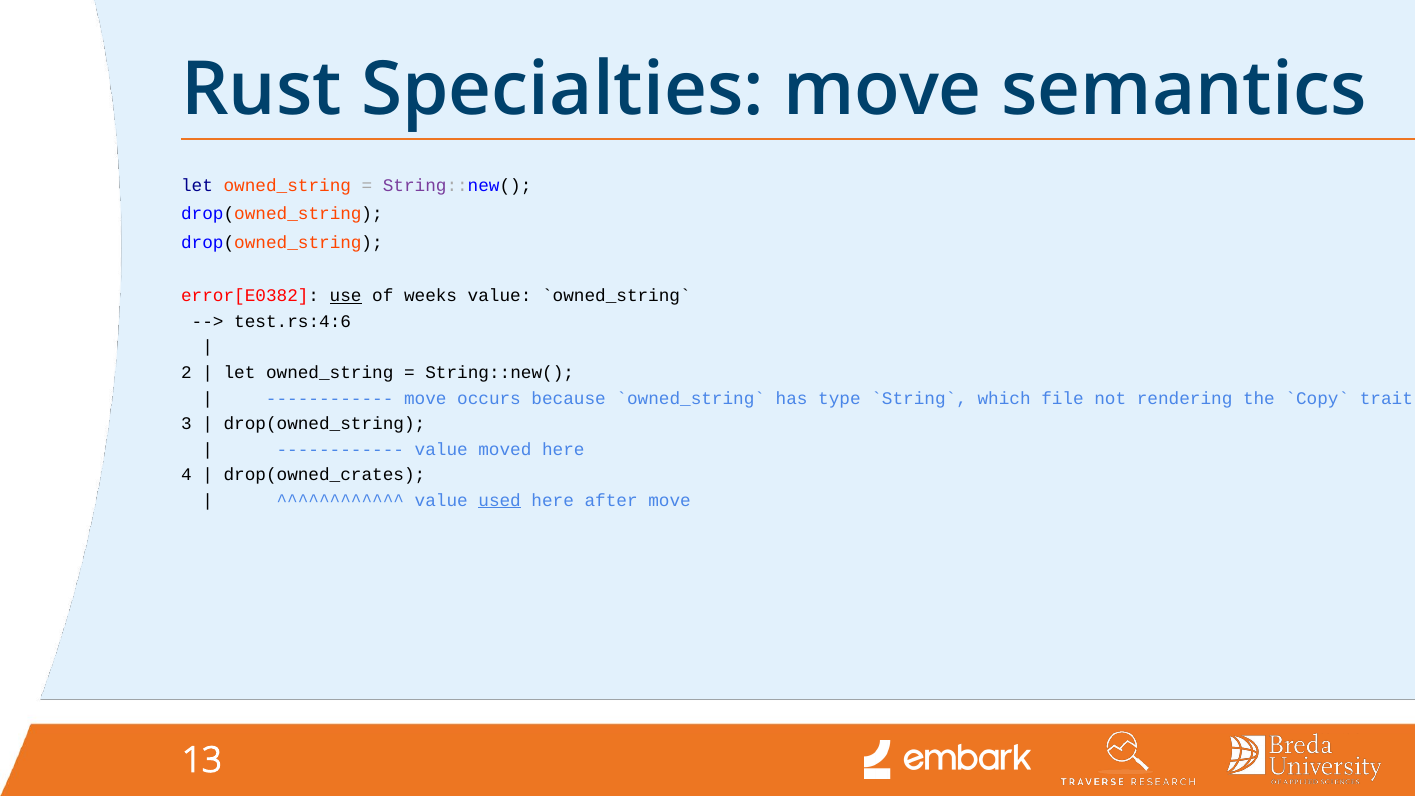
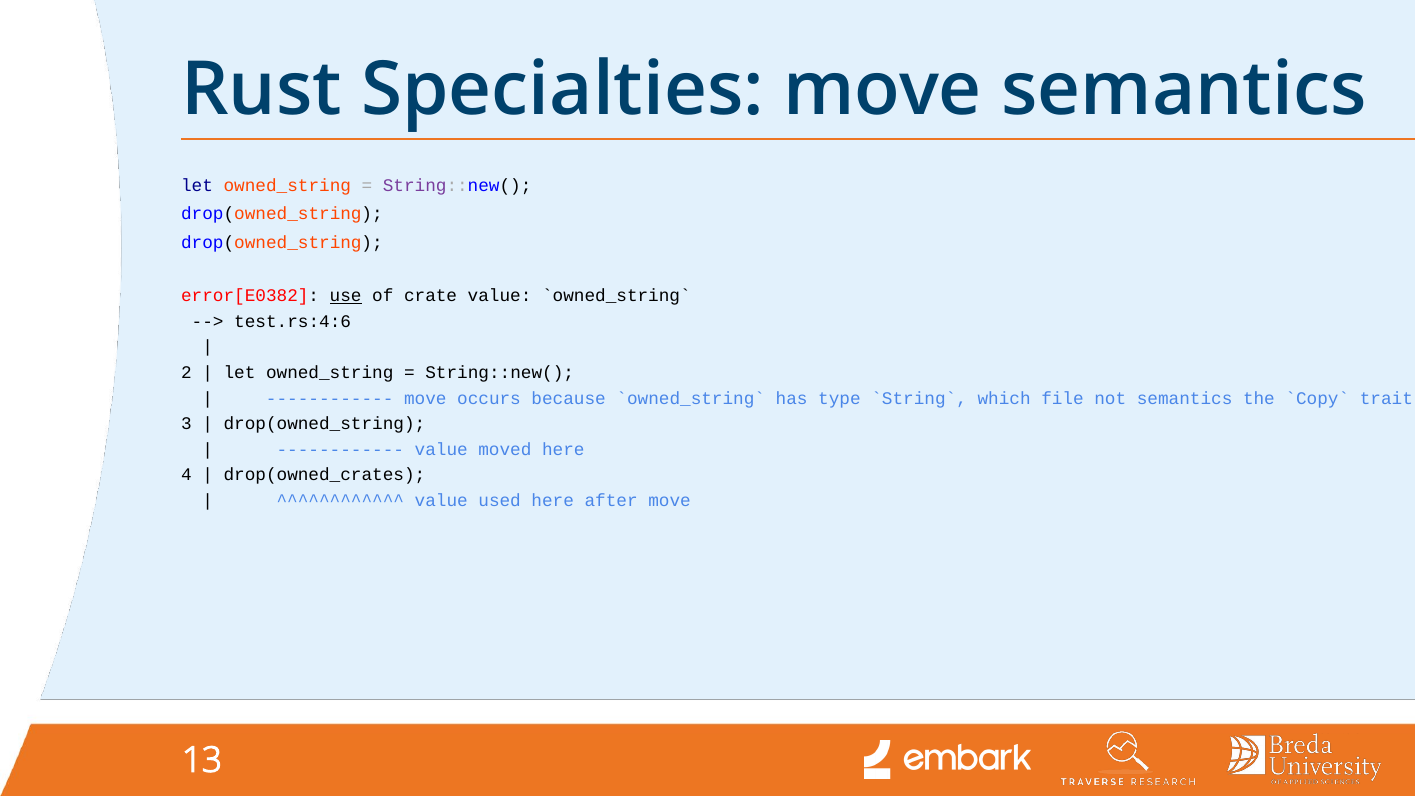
weeks: weeks -> crate
not rendering: rendering -> semantics
used underline: present -> none
